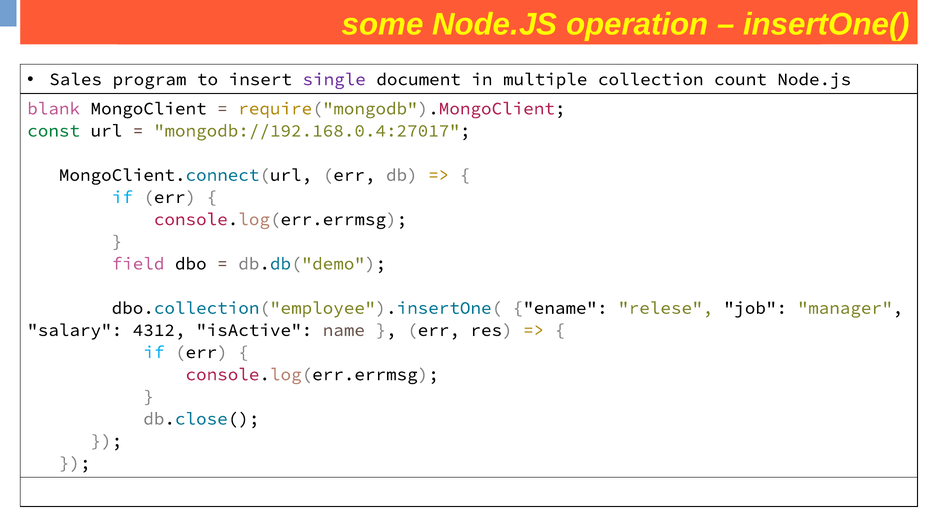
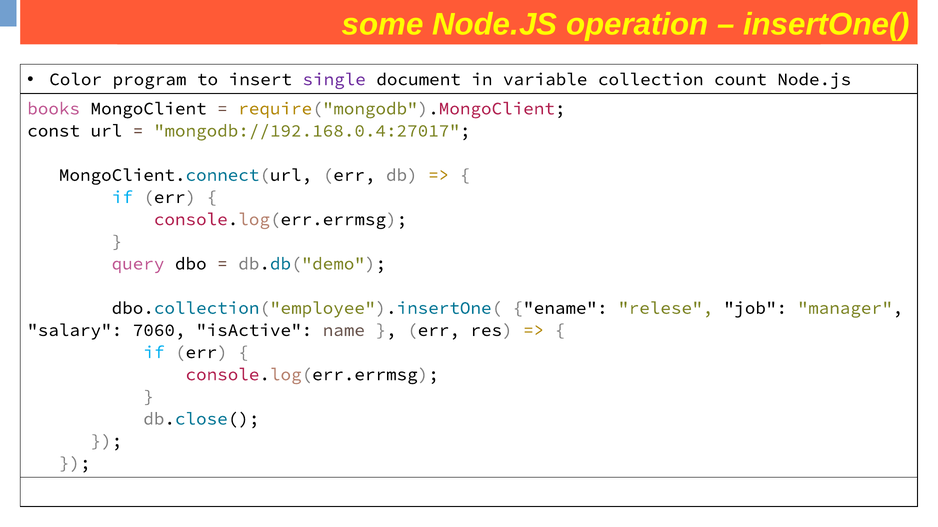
Sales: Sales -> Color
multiple: multiple -> variable
blank: blank -> books
const colour: green -> black
field: field -> query
4312: 4312 -> 7060
